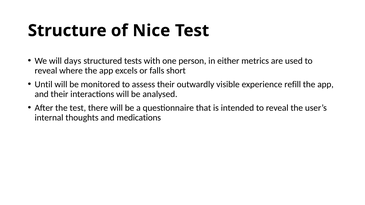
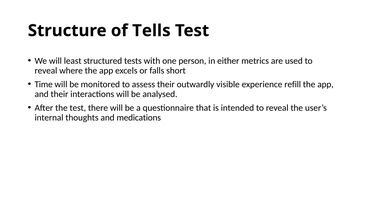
Nice: Nice -> Tells
days: days -> least
Until: Until -> Time
